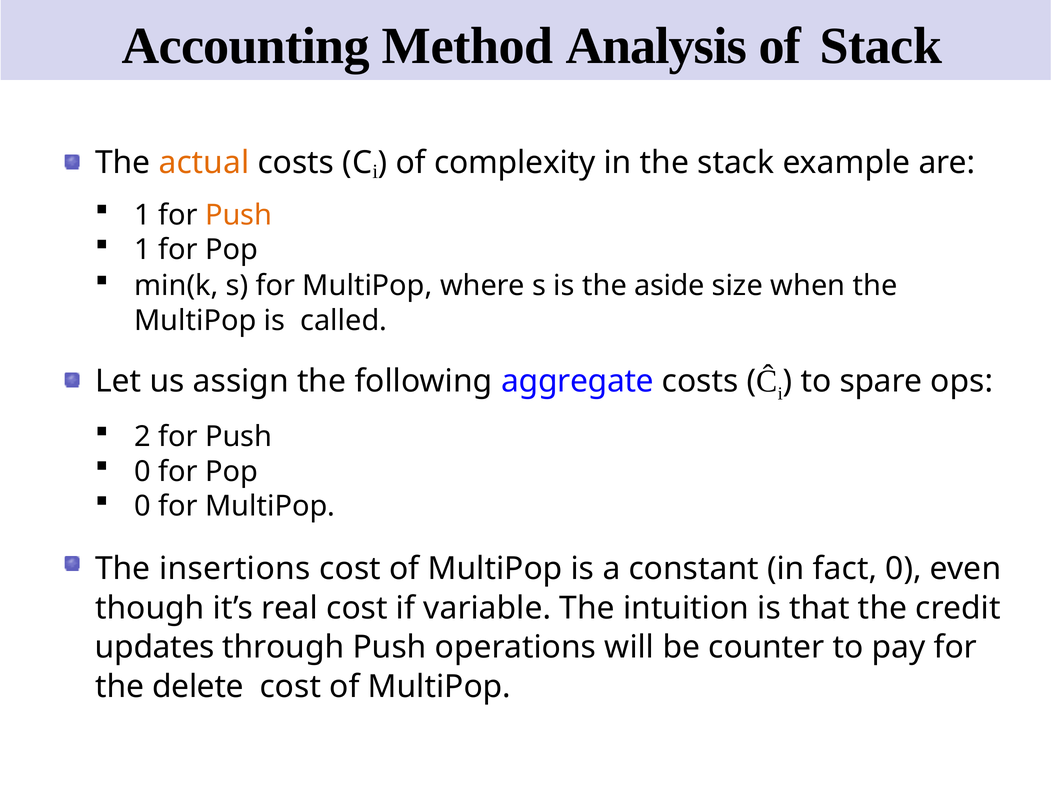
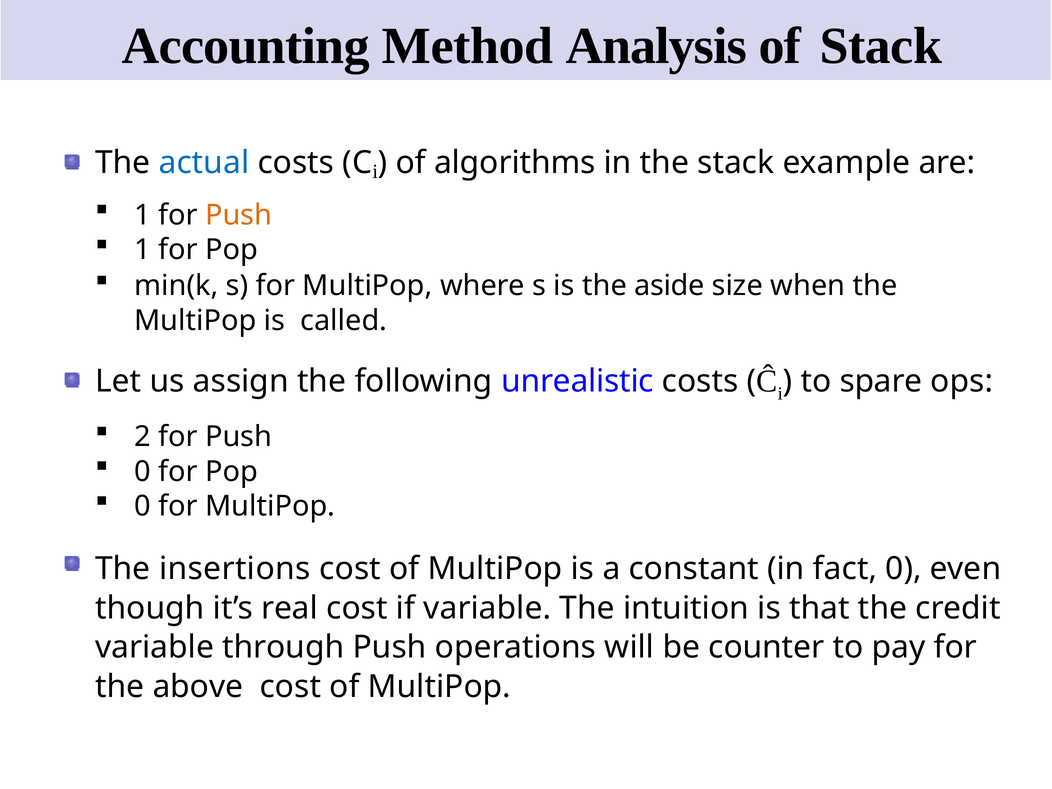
actual colour: orange -> blue
complexity: complexity -> algorithms
aggregate: aggregate -> unrealistic
updates at (155, 647): updates -> variable
delete: delete -> above
